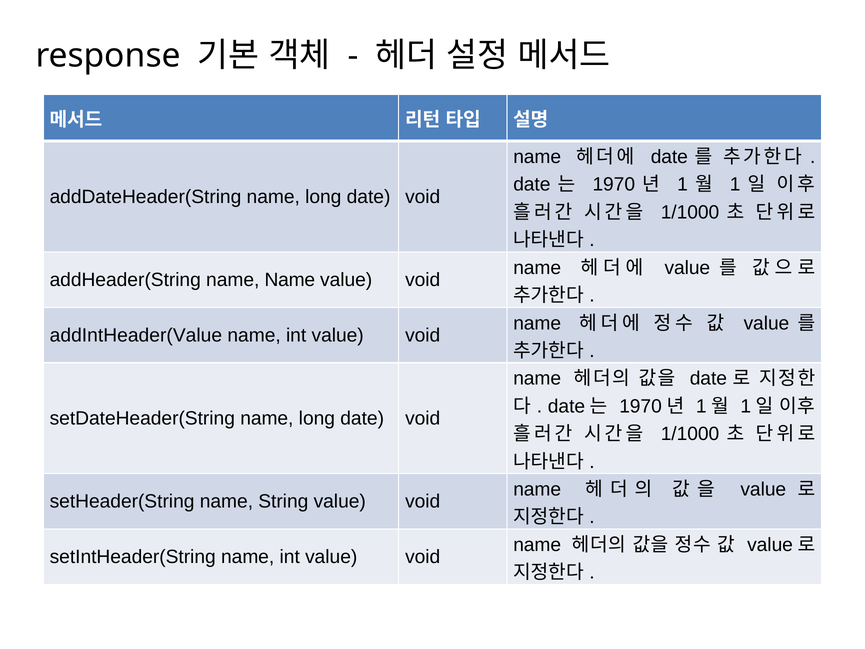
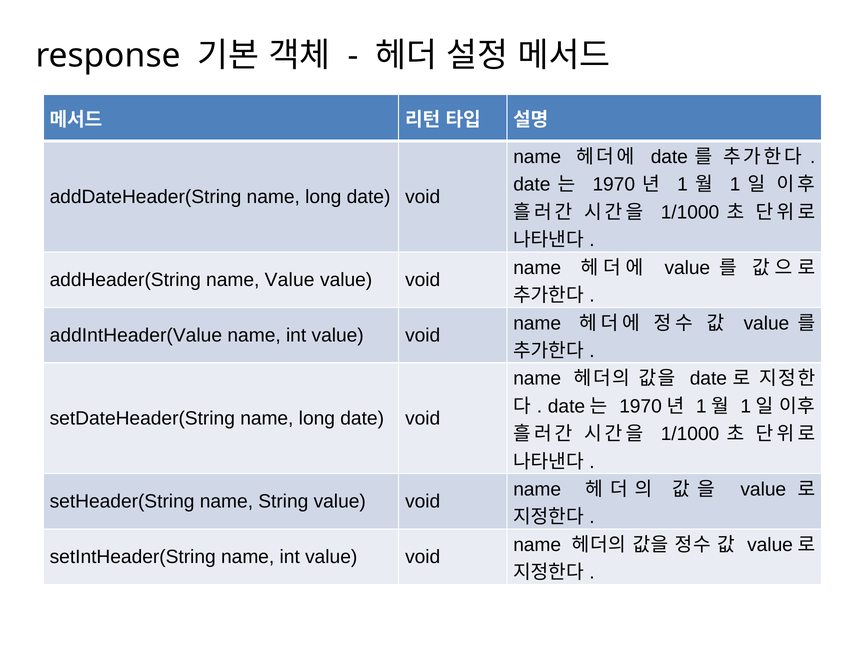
name Name: Name -> Value
